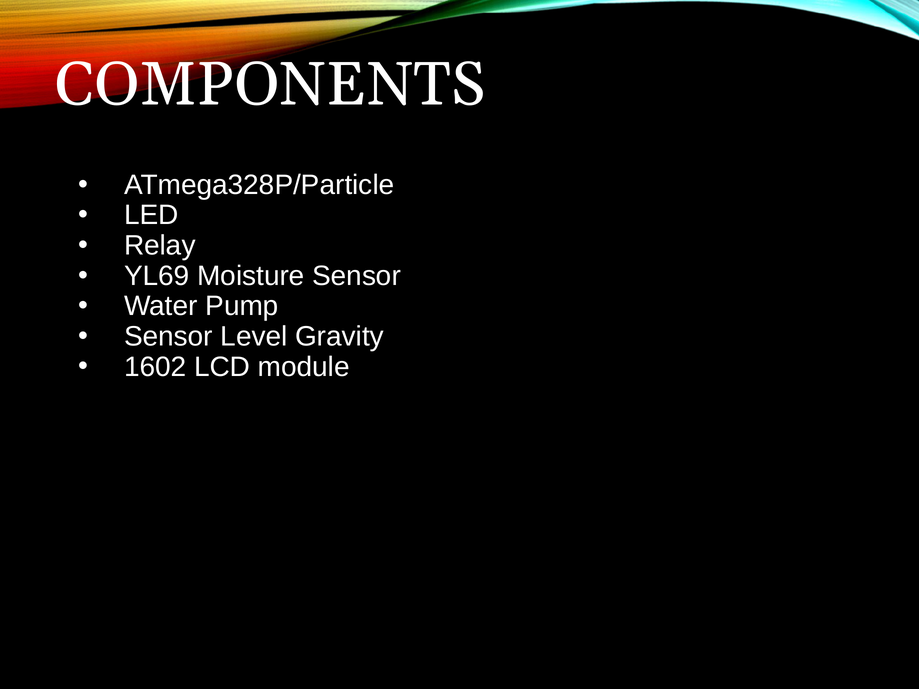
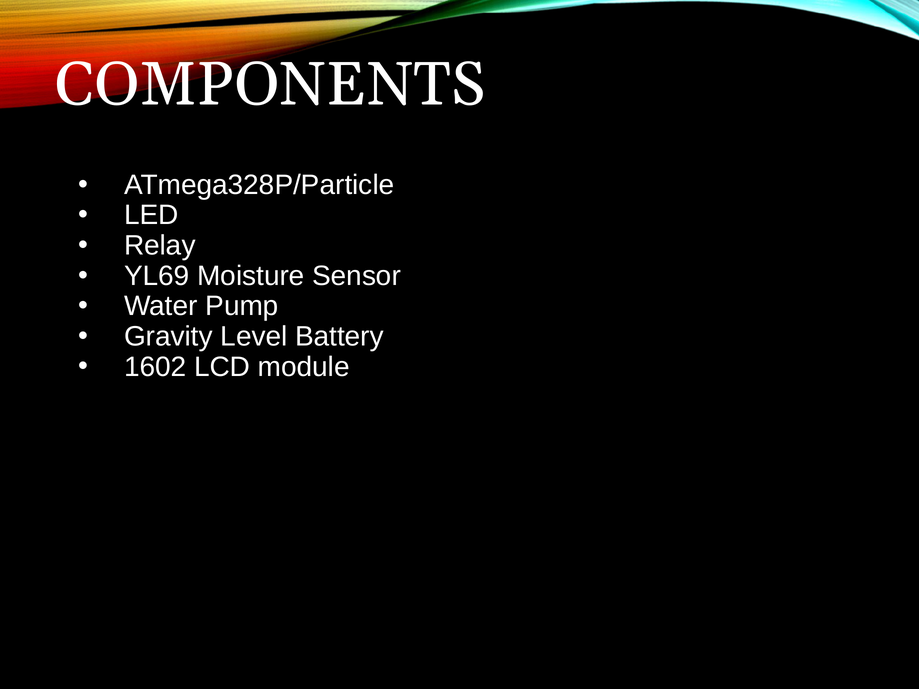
Sensor at (168, 337): Sensor -> Gravity
Level Gravity: Gravity -> Battery
